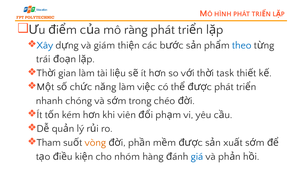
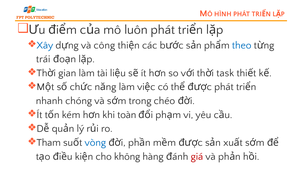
ràng: ràng -> luôn
giám: giám -> công
viên: viên -> toàn
vòng colour: orange -> blue
nhóm: nhóm -> không
giá colour: blue -> red
